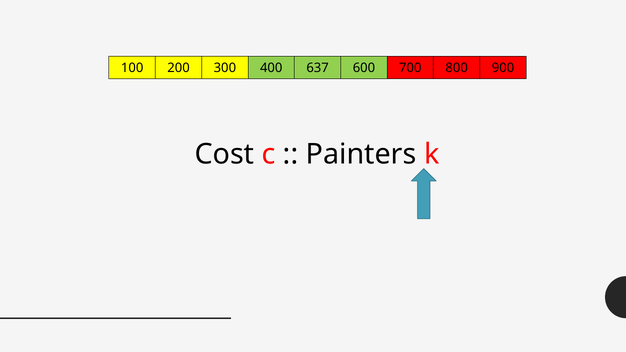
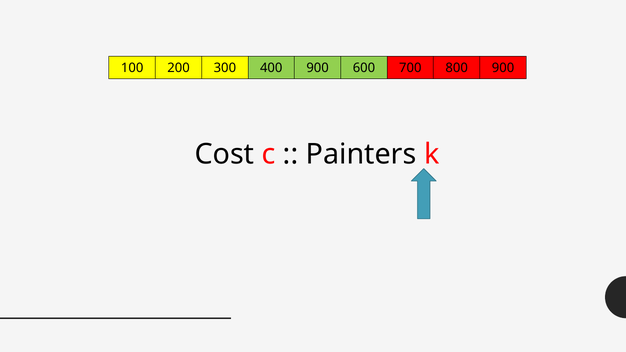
400 637: 637 -> 900
